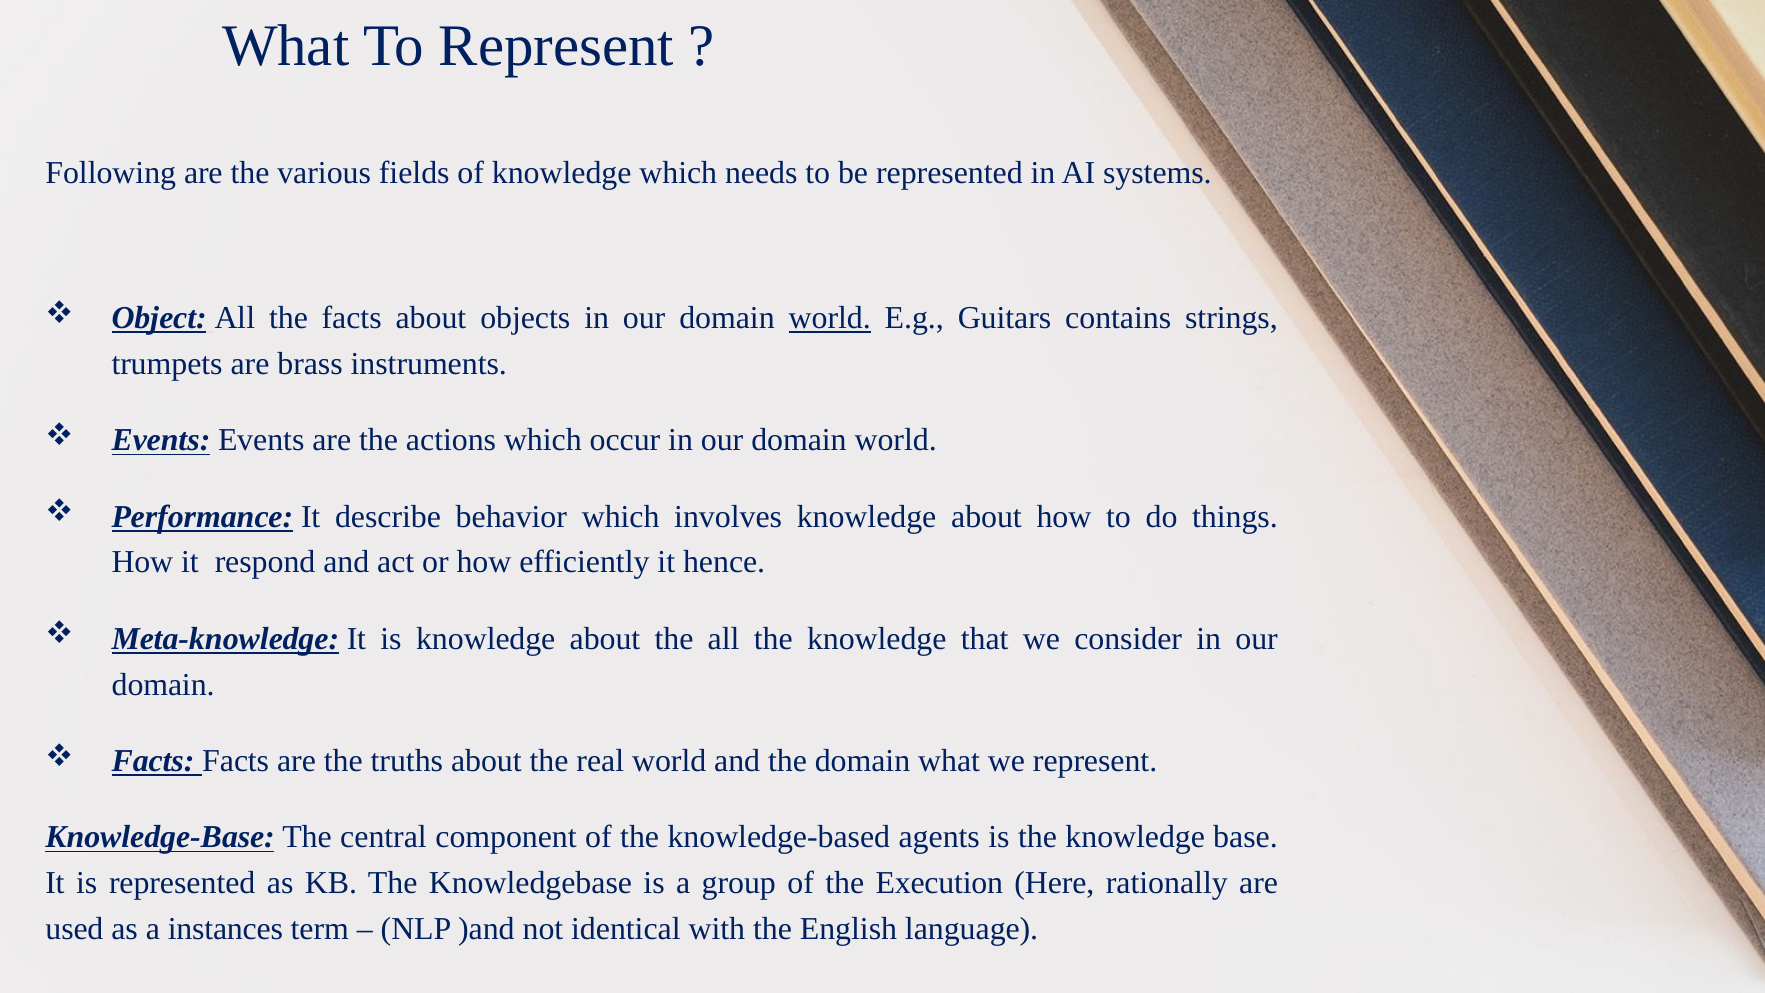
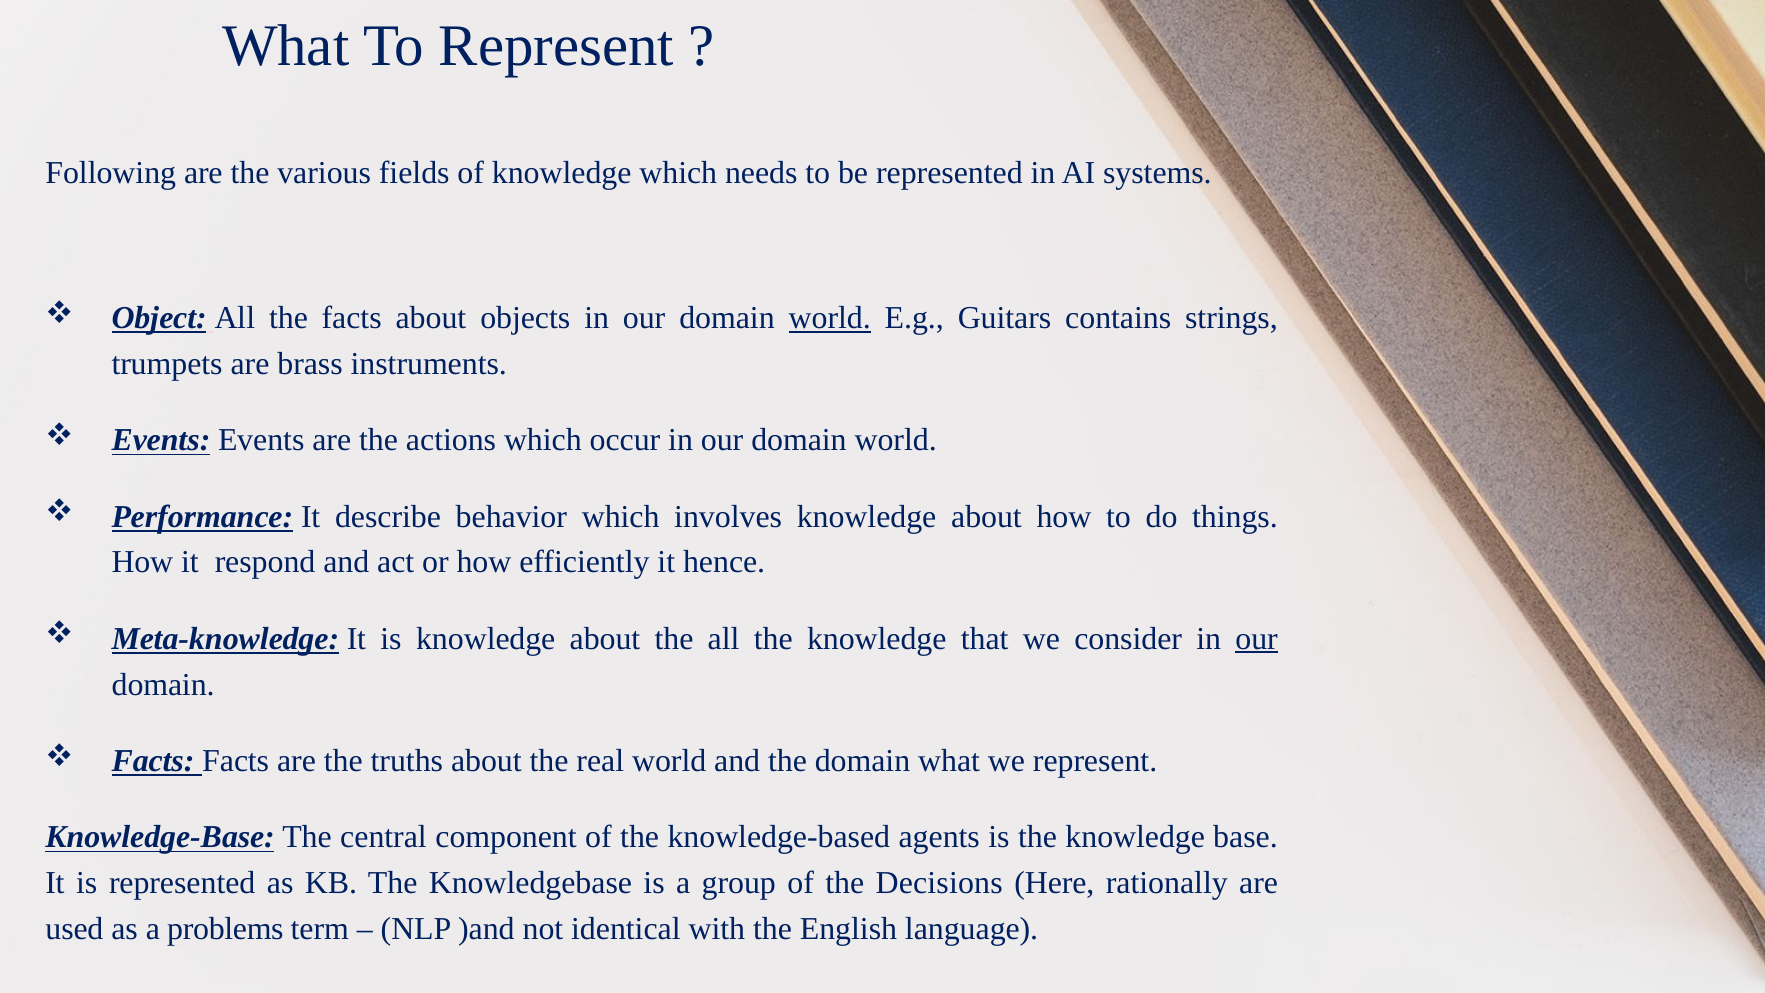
our at (1257, 639) underline: none -> present
Execution: Execution -> Decisions
instances: instances -> problems
